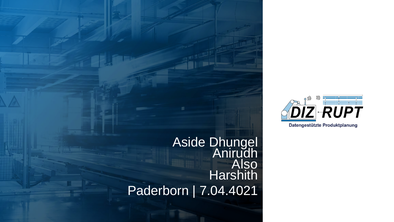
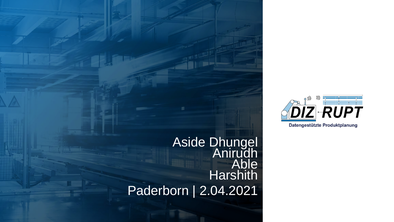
Also: Also -> Able
7.04.4021: 7.04.4021 -> 2.04.2021
